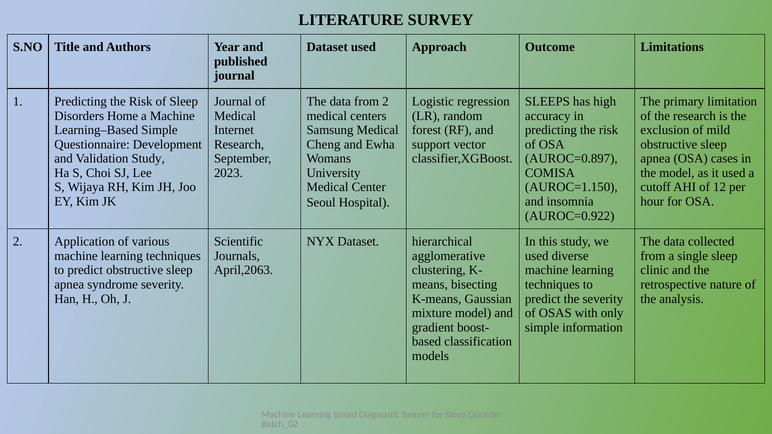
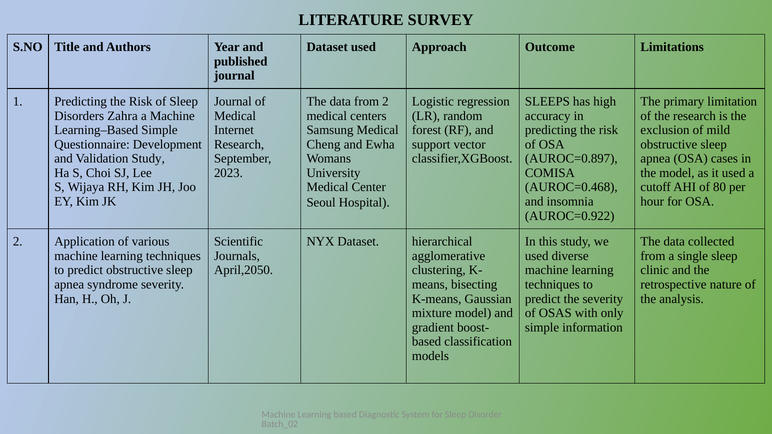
Home: Home -> Zahra
AUROC=1.150: AUROC=1.150 -> AUROC=0.468
12: 12 -> 80
April,2063: April,2063 -> April,2050
